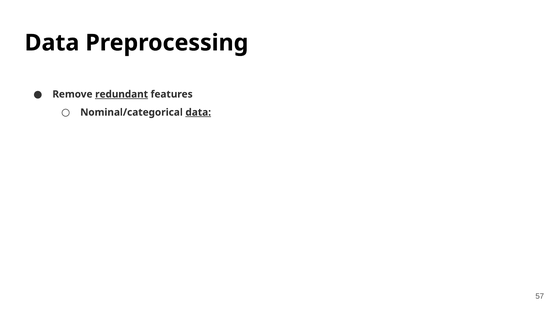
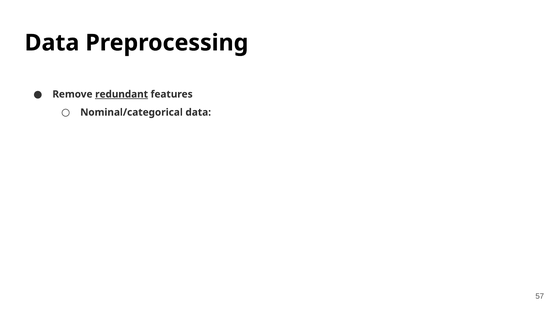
data at (198, 112) underline: present -> none
